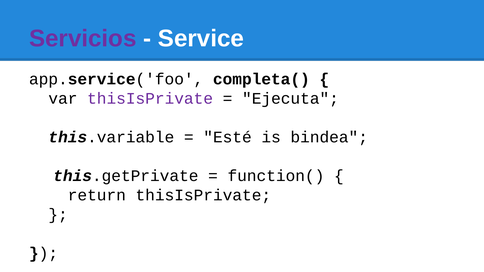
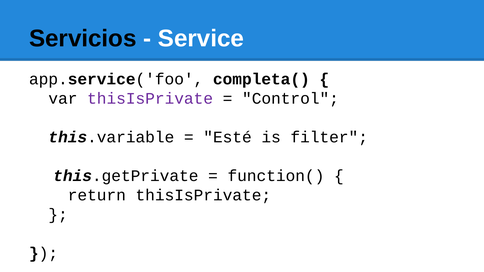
Servicios colour: purple -> black
Ejecuta: Ejecuta -> Control
bindea: bindea -> filter
